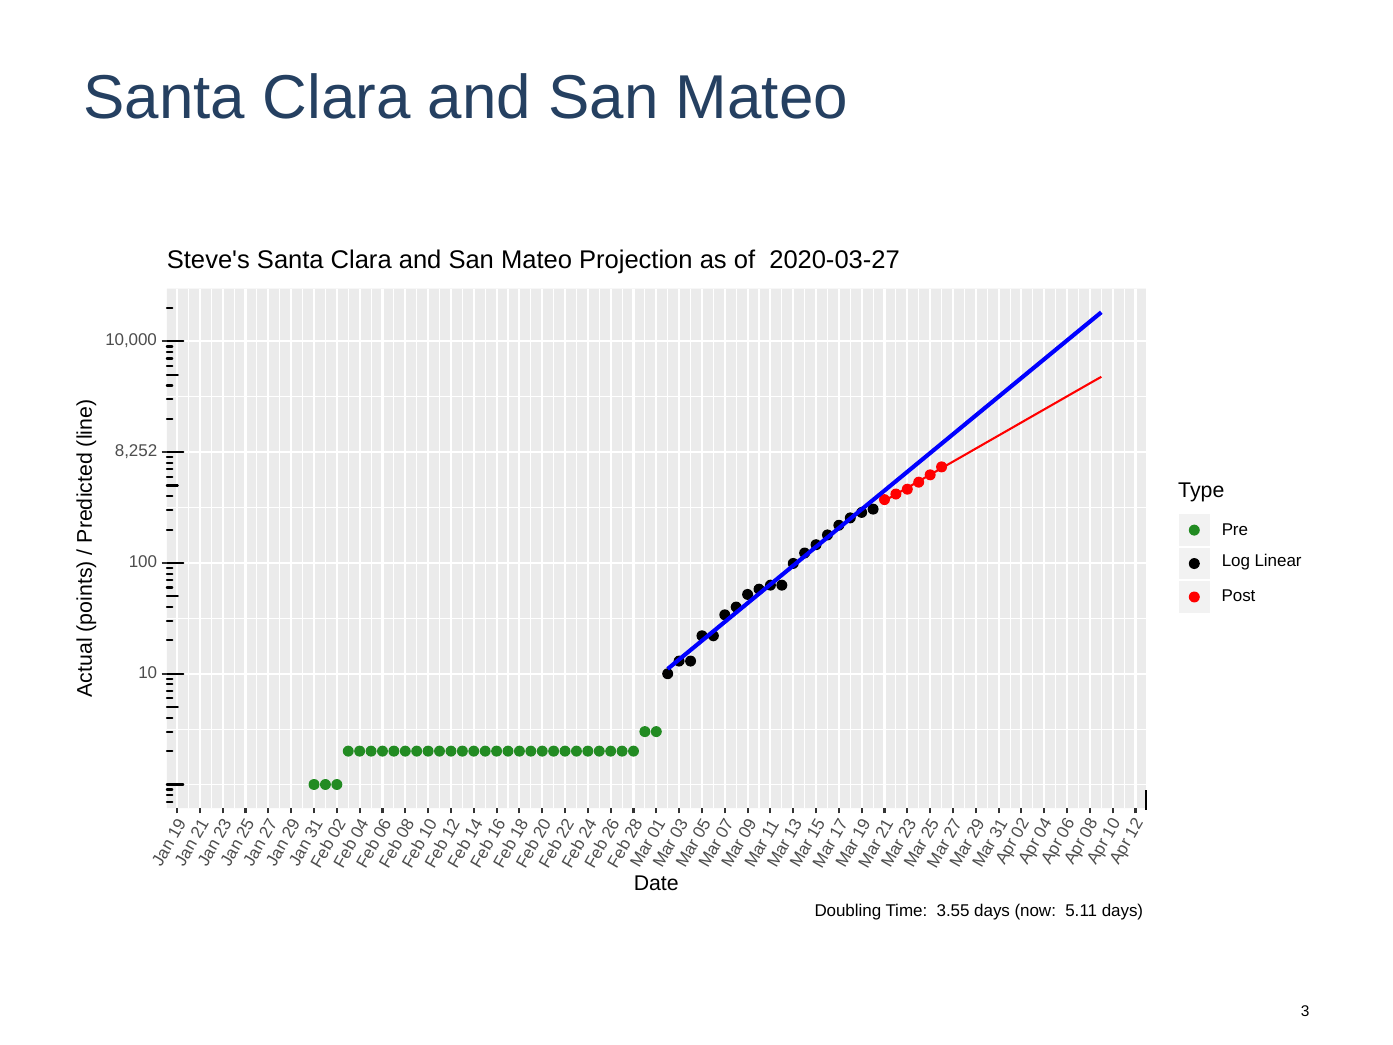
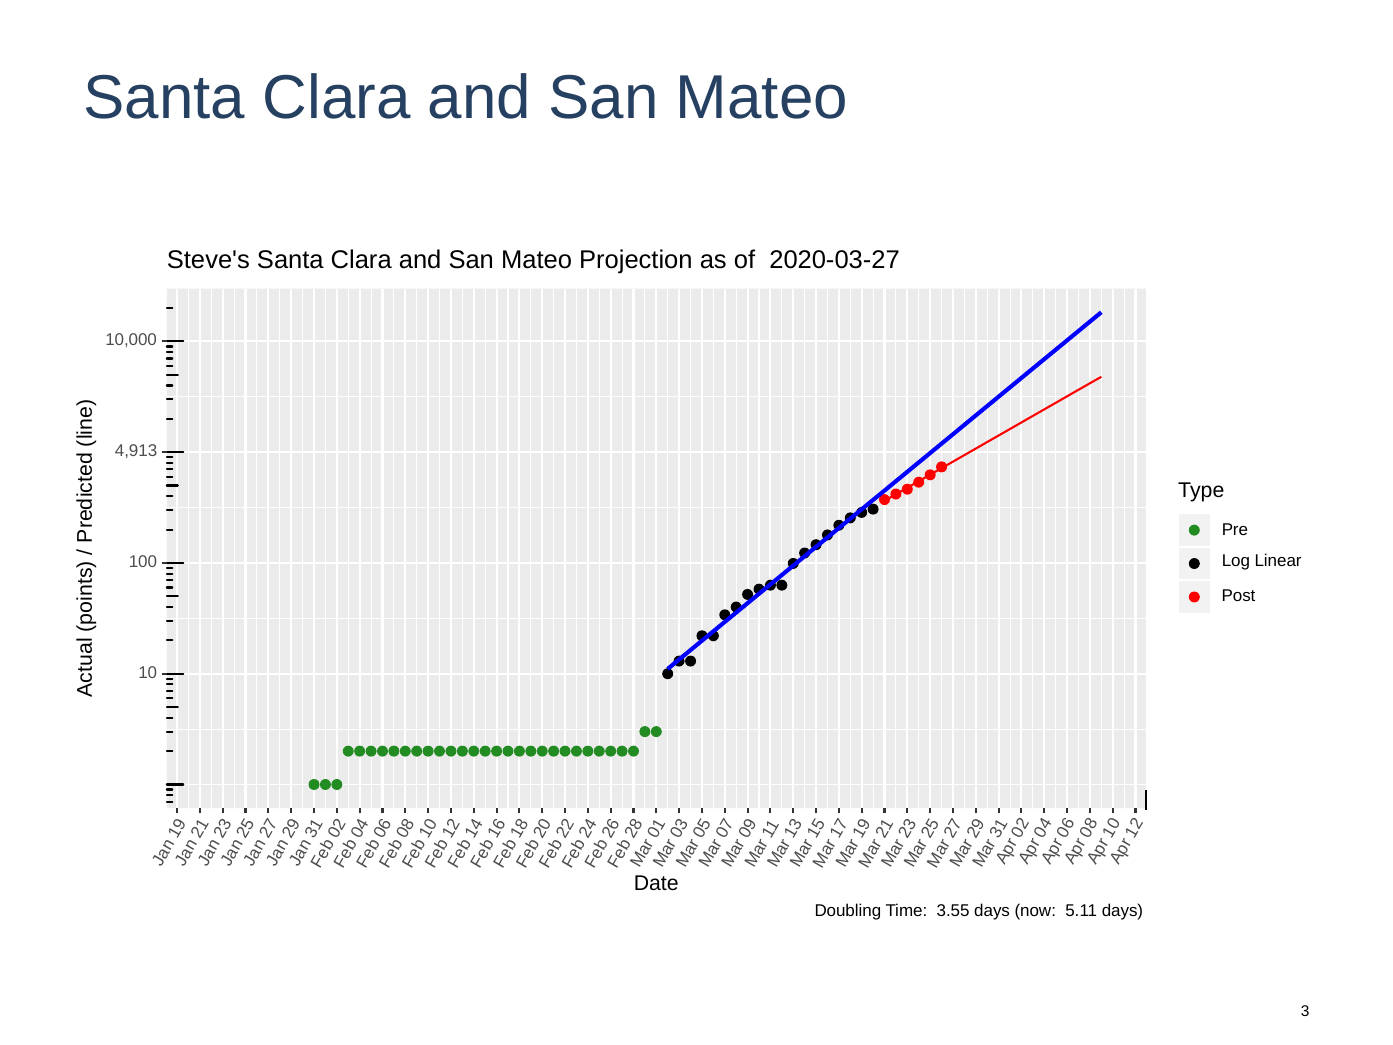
8,252: 8,252 -> 4,913
